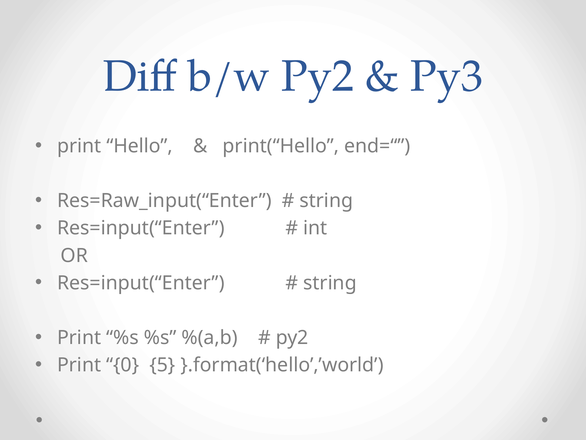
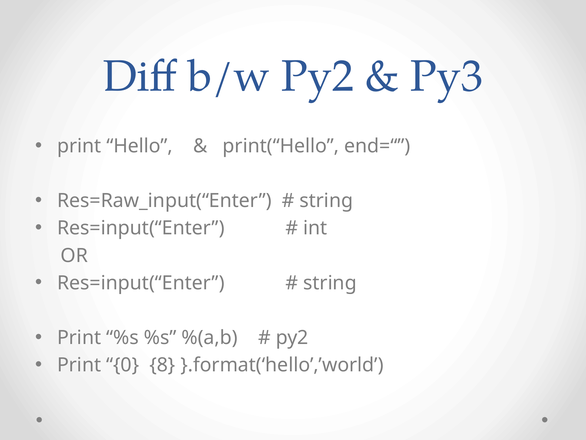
5: 5 -> 8
